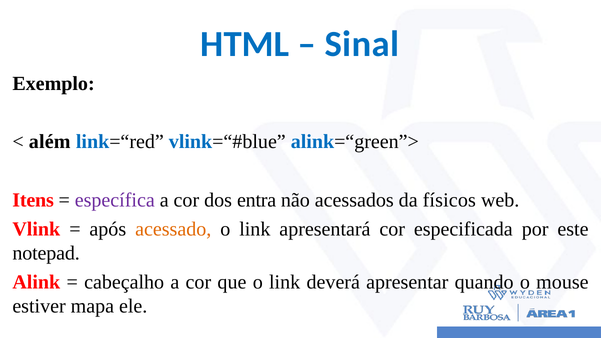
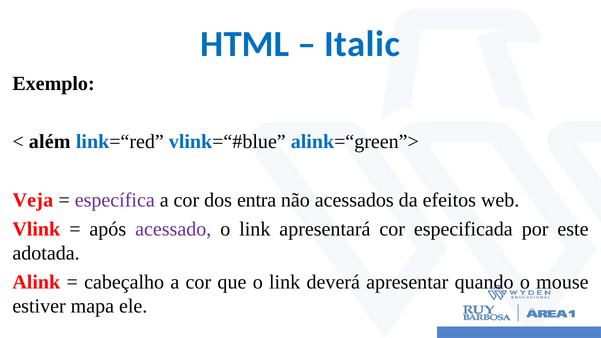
Sinal: Sinal -> Italic
Itens: Itens -> Veja
físicos: físicos -> efeitos
acessado colour: orange -> purple
notepad: notepad -> adotada
